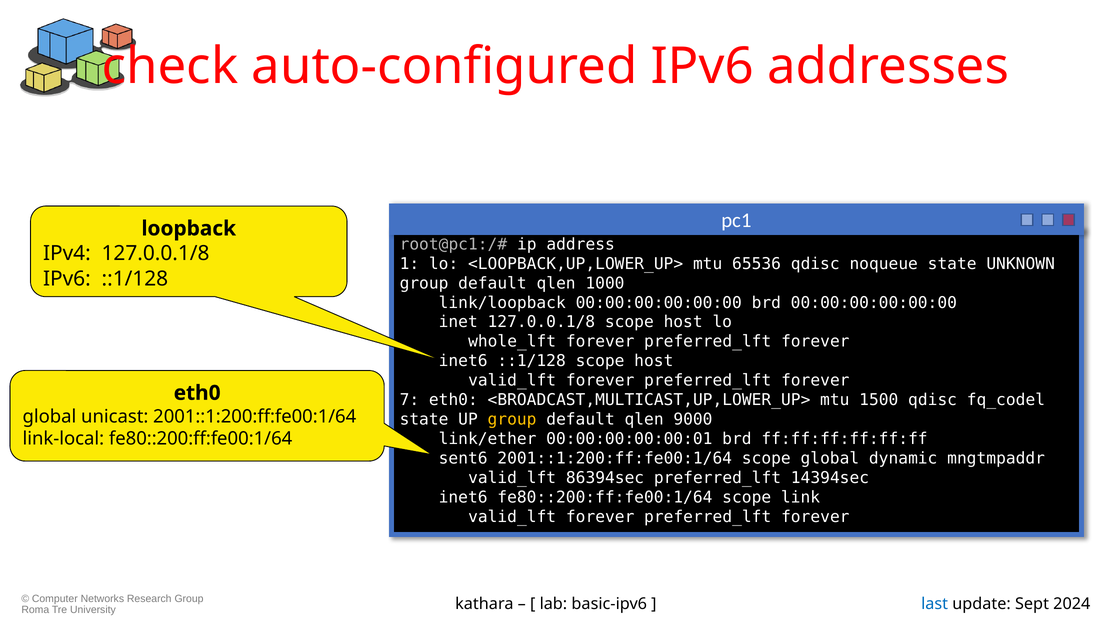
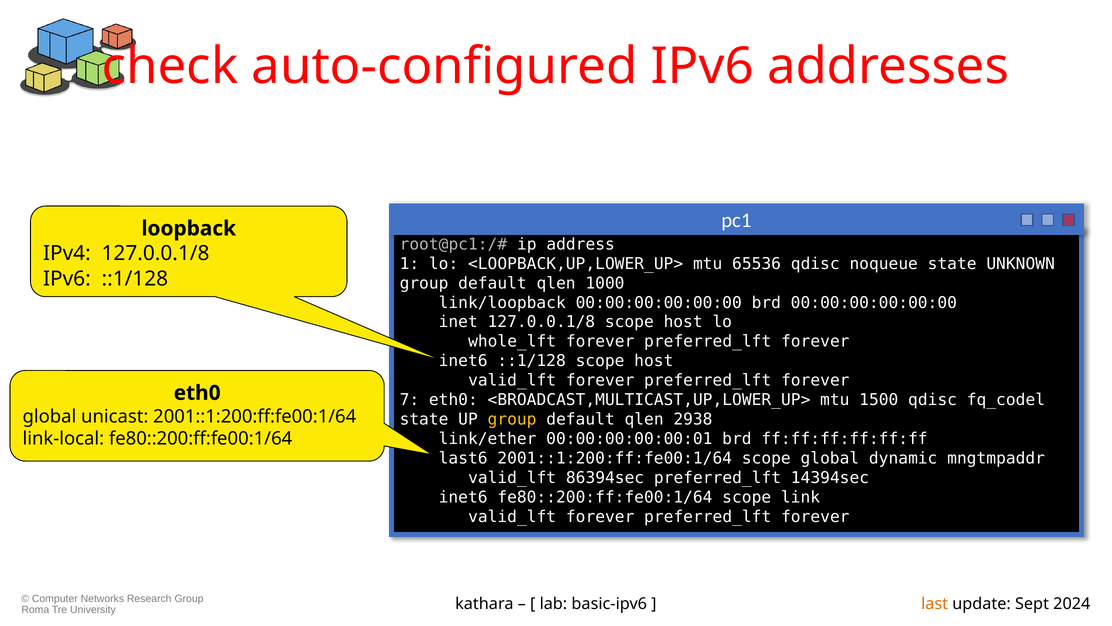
9000: 9000 -> 2938
sent6: sent6 -> last6
last colour: blue -> orange
